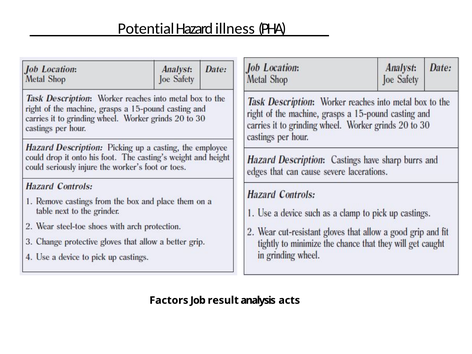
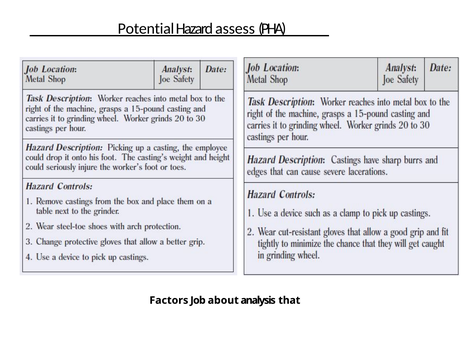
illness: illness -> assess
result: result -> about
acts: acts -> that
